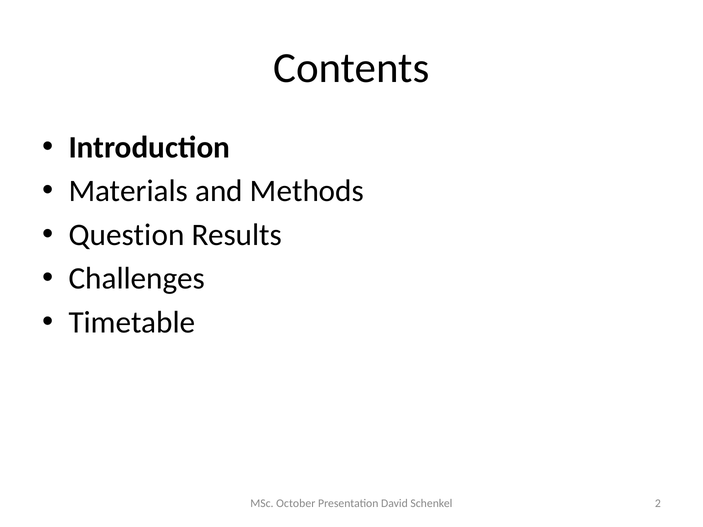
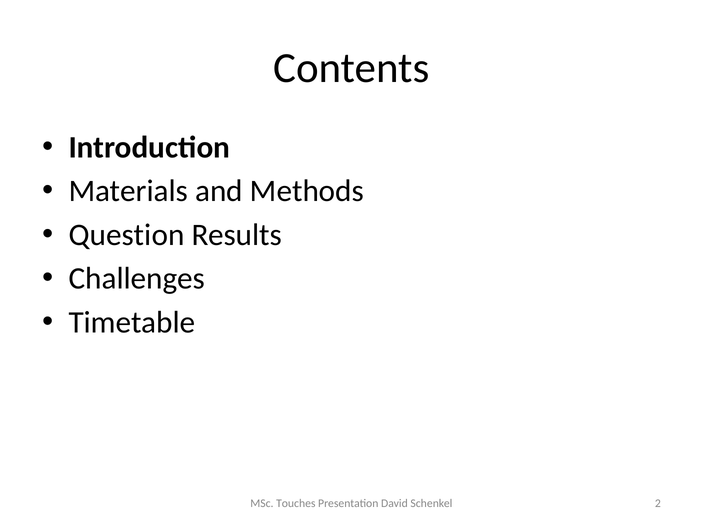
October: October -> Touches
